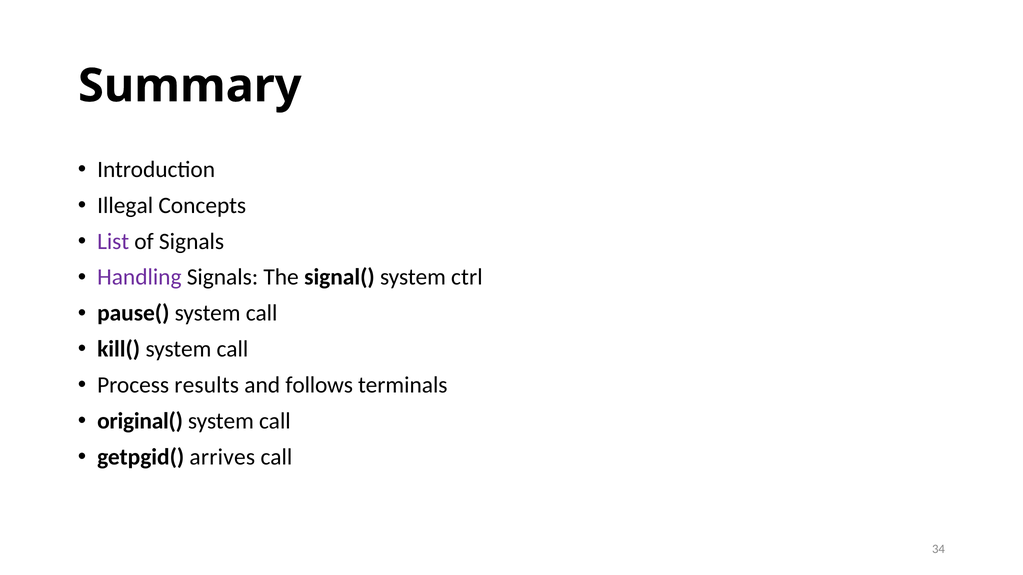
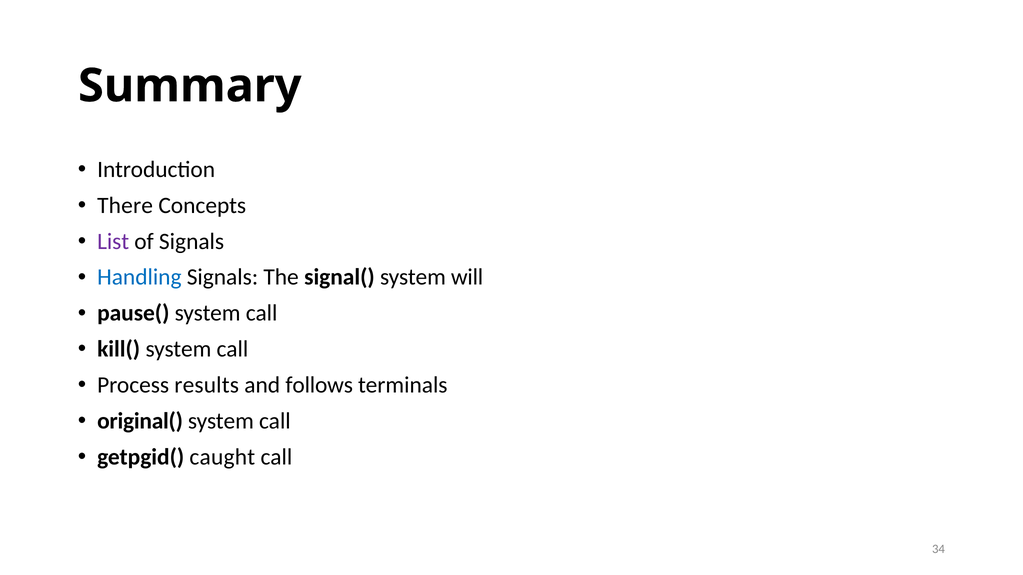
Illegal: Illegal -> There
Handling colour: purple -> blue
ctrl: ctrl -> will
arrives: arrives -> caught
